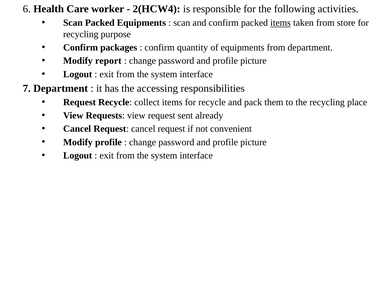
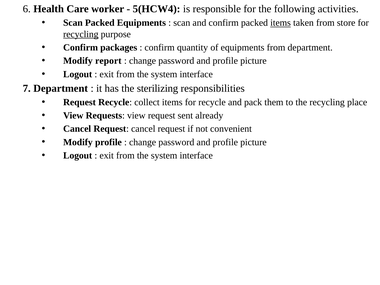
2(HCW4: 2(HCW4 -> 5(HCW4
recycling at (81, 34) underline: none -> present
accessing: accessing -> sterilizing
